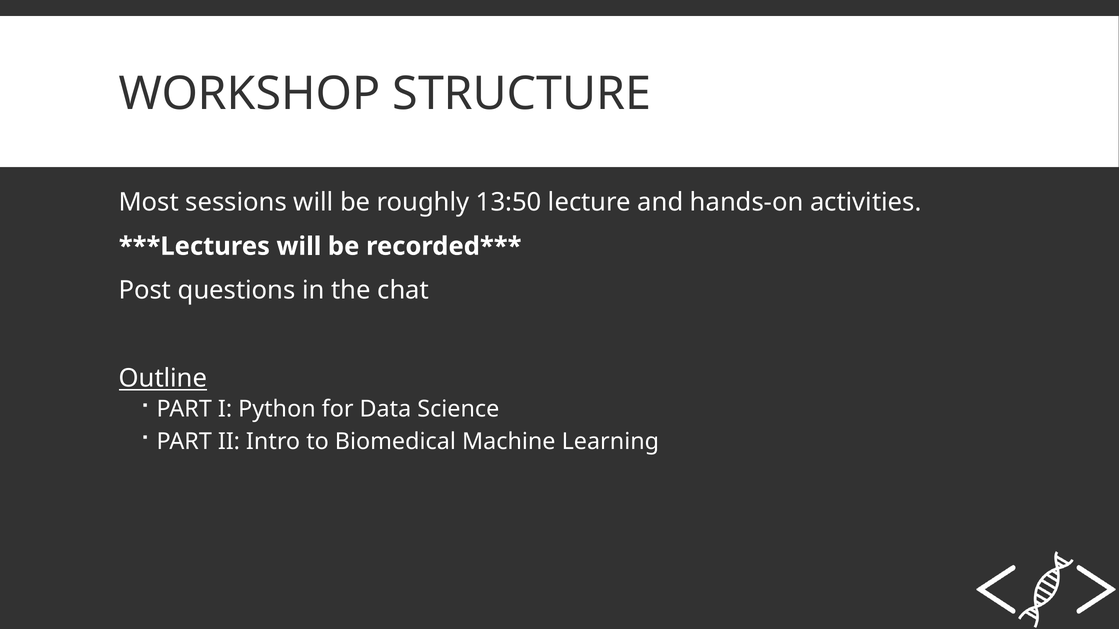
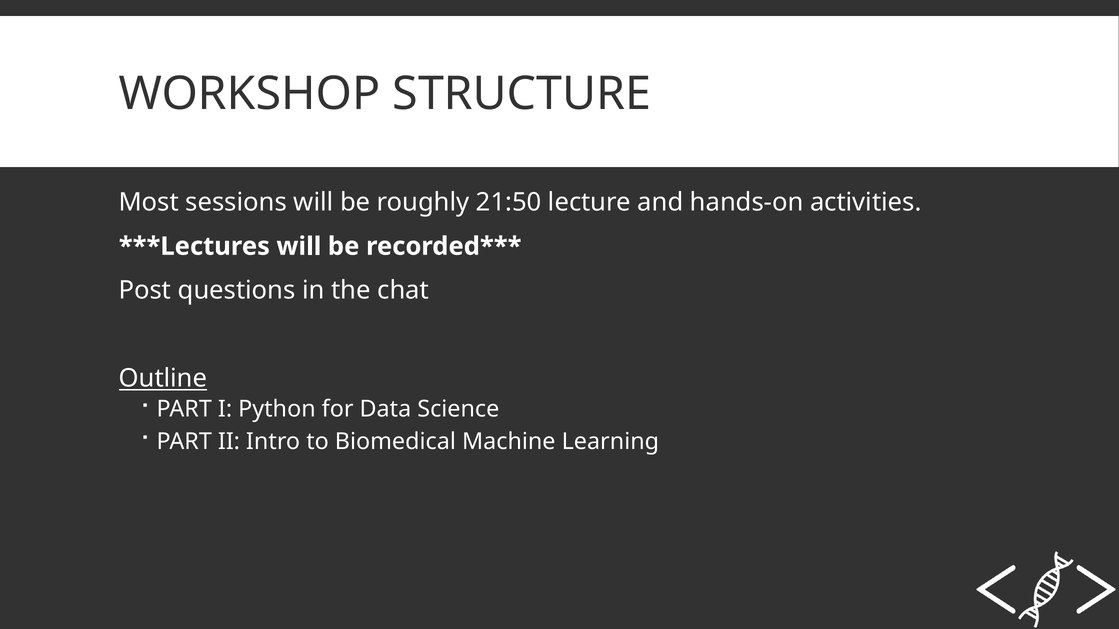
13:50: 13:50 -> 21:50
